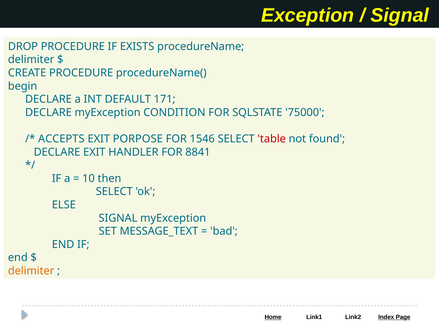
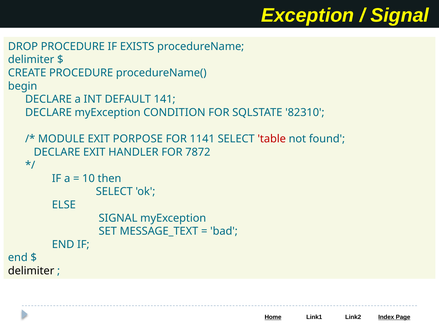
171: 171 -> 141
75000: 75000 -> 82310
ACCEPTS: ACCEPTS -> MODULE
1546: 1546 -> 1141
8841: 8841 -> 7872
delimiter at (31, 270) colour: orange -> black
